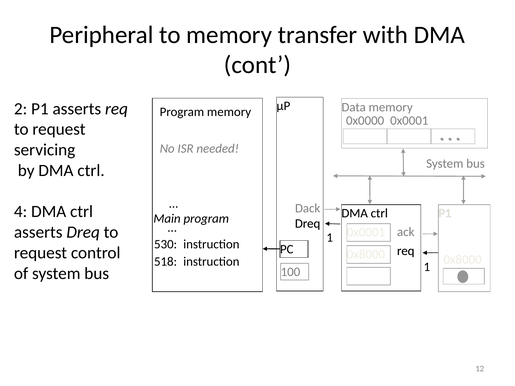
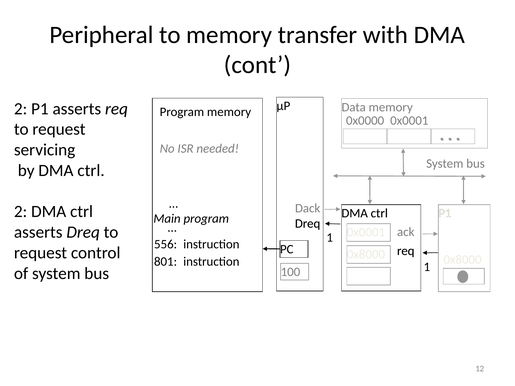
4 at (21, 212): 4 -> 2
530: 530 -> 556
518: 518 -> 801
